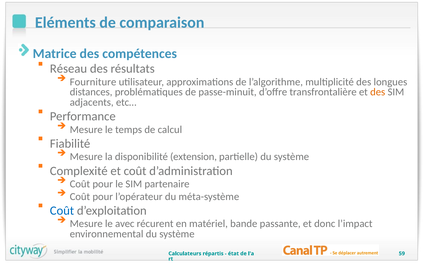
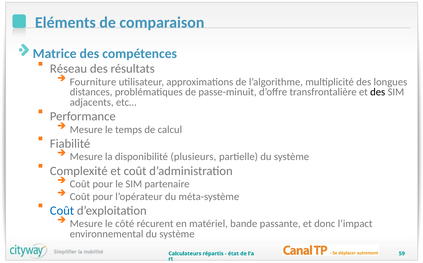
des at (378, 92) colour: orange -> black
extension: extension -> plusieurs
avec: avec -> côté
